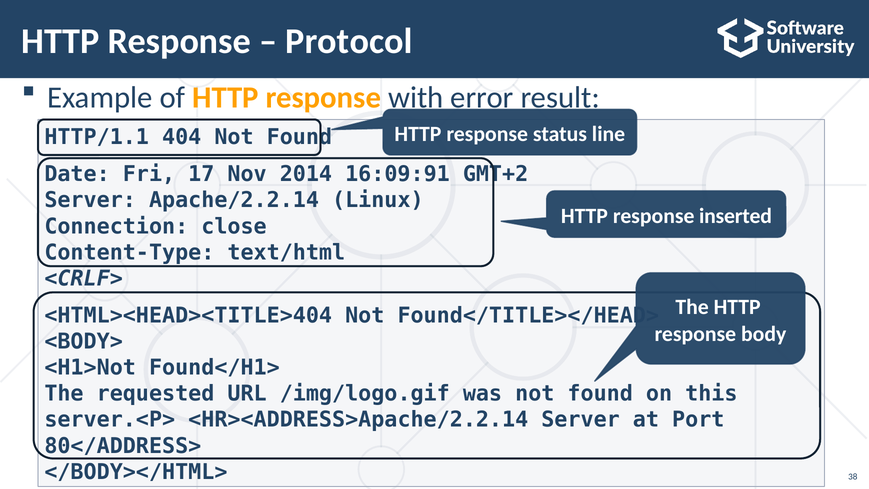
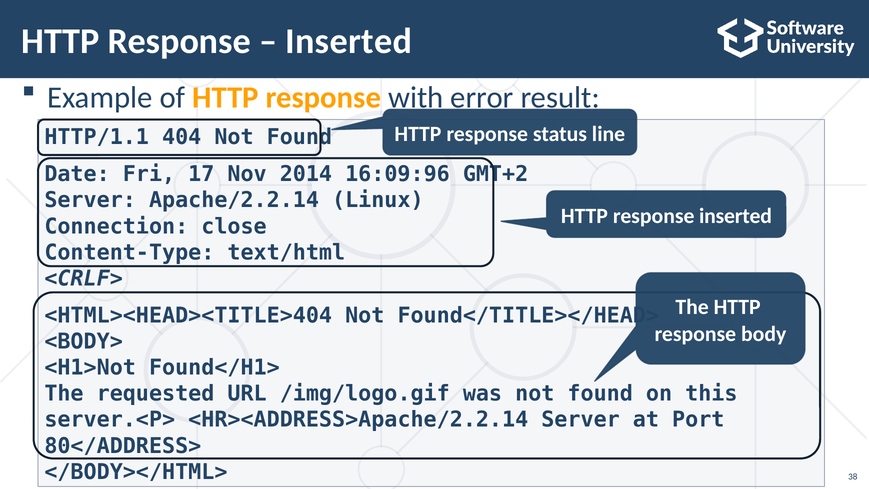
Protocol at (349, 41): Protocol -> Inserted
16:09:91: 16:09:91 -> 16:09:96
